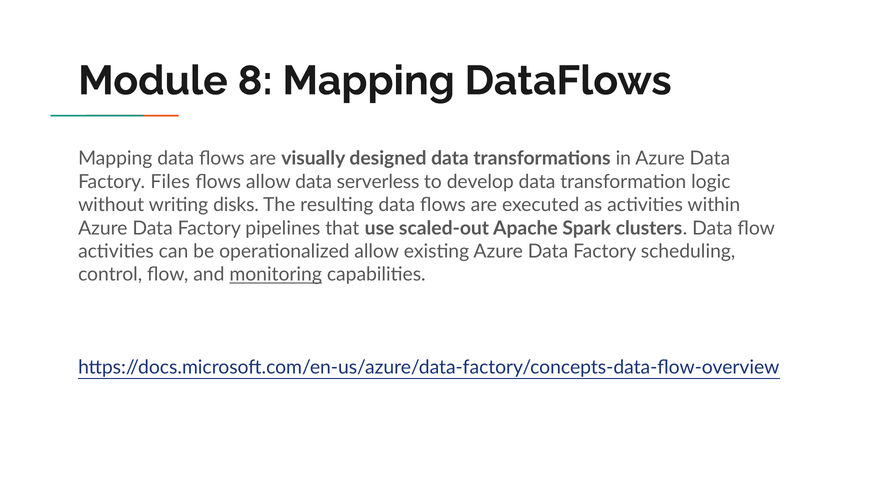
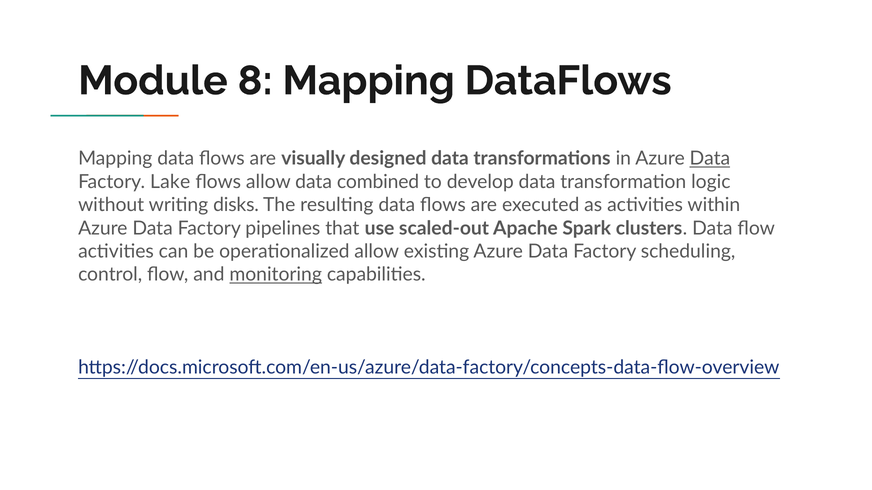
Data at (710, 159) underline: none -> present
Files: Files -> Lake
serverless: serverless -> combined
